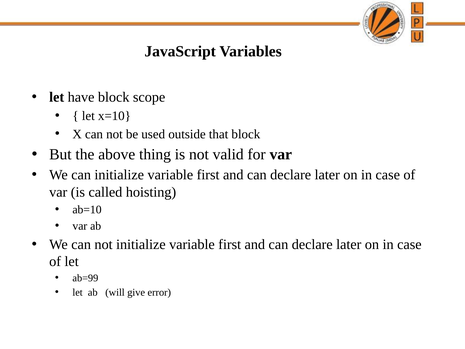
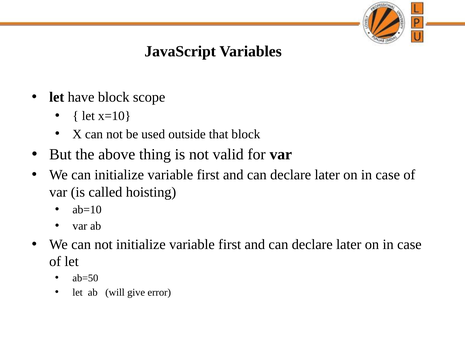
ab=99: ab=99 -> ab=50
